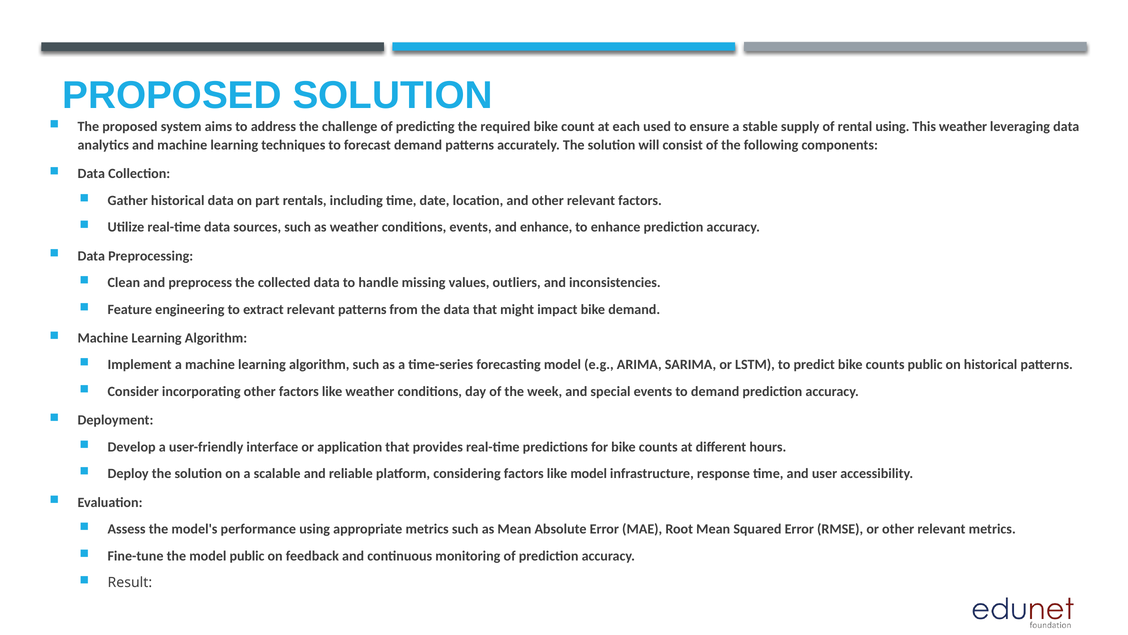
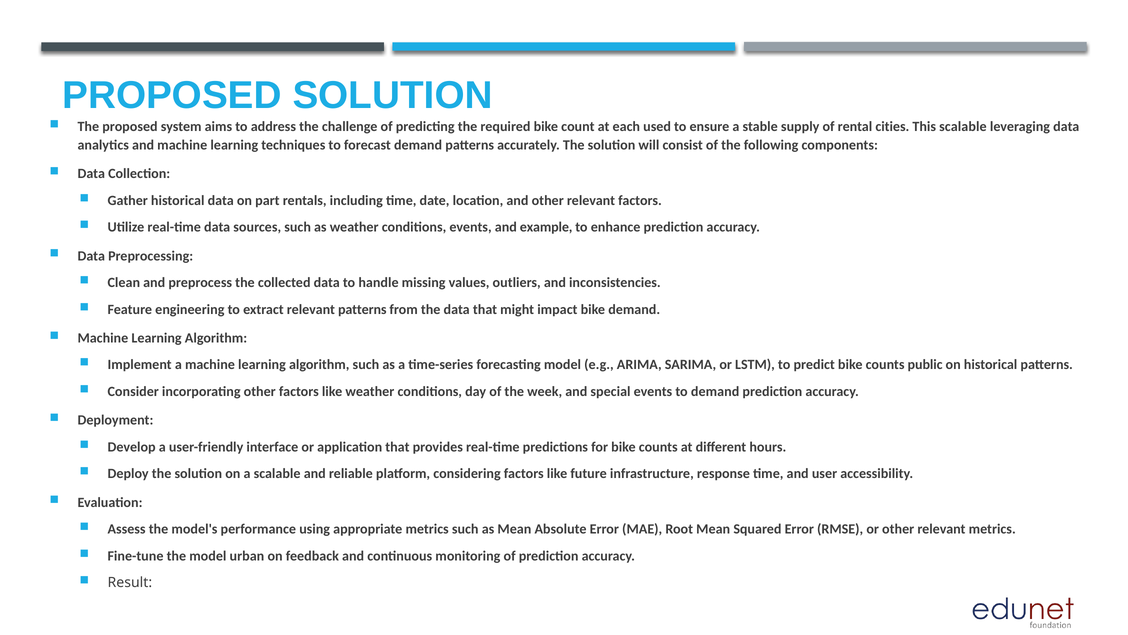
rental using: using -> cities
This weather: weather -> scalable
and enhance: enhance -> example
like model: model -> future
model public: public -> urban
